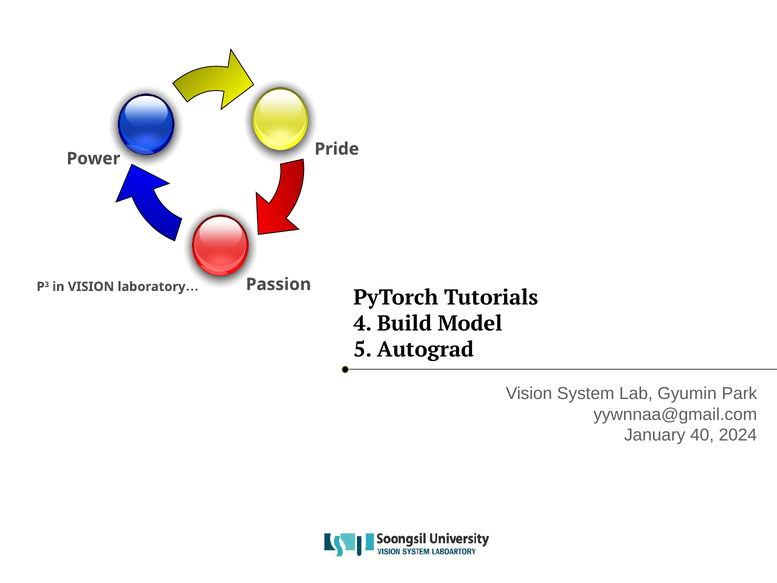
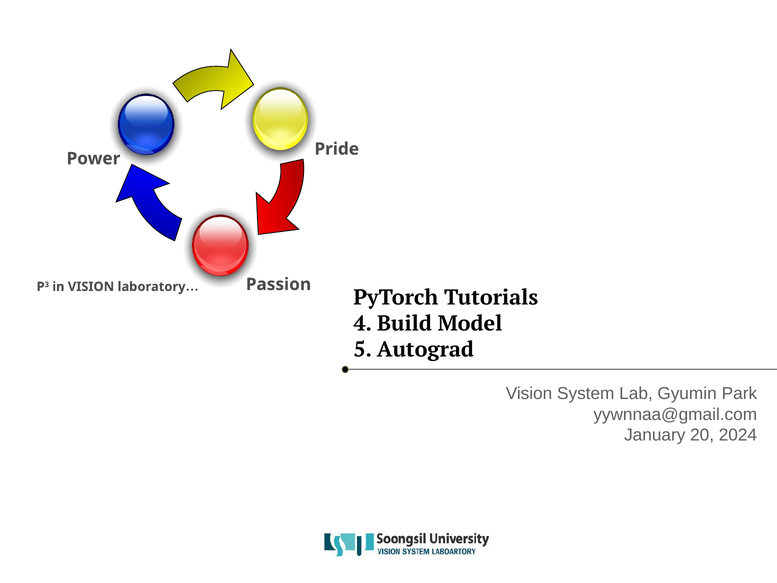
40: 40 -> 20
